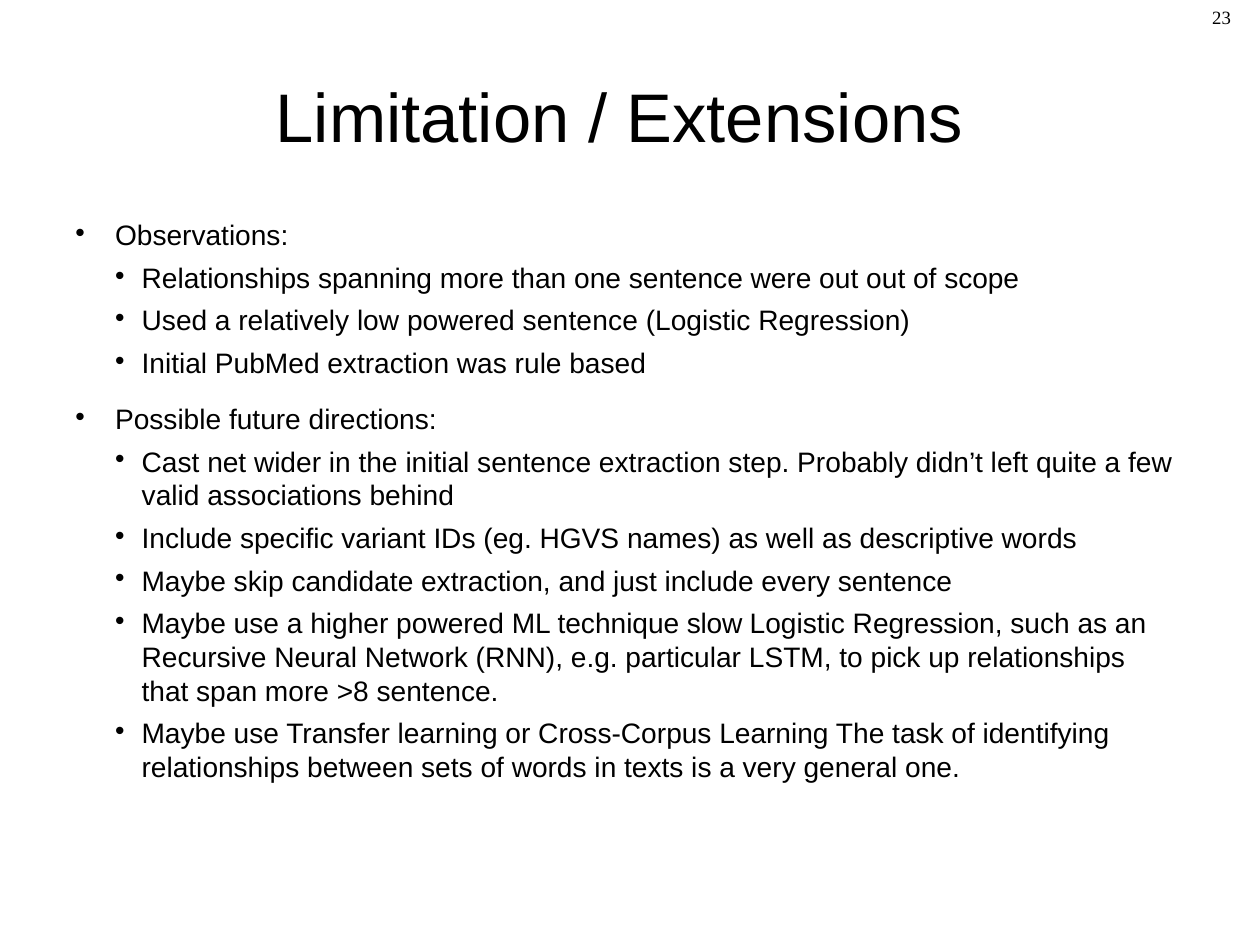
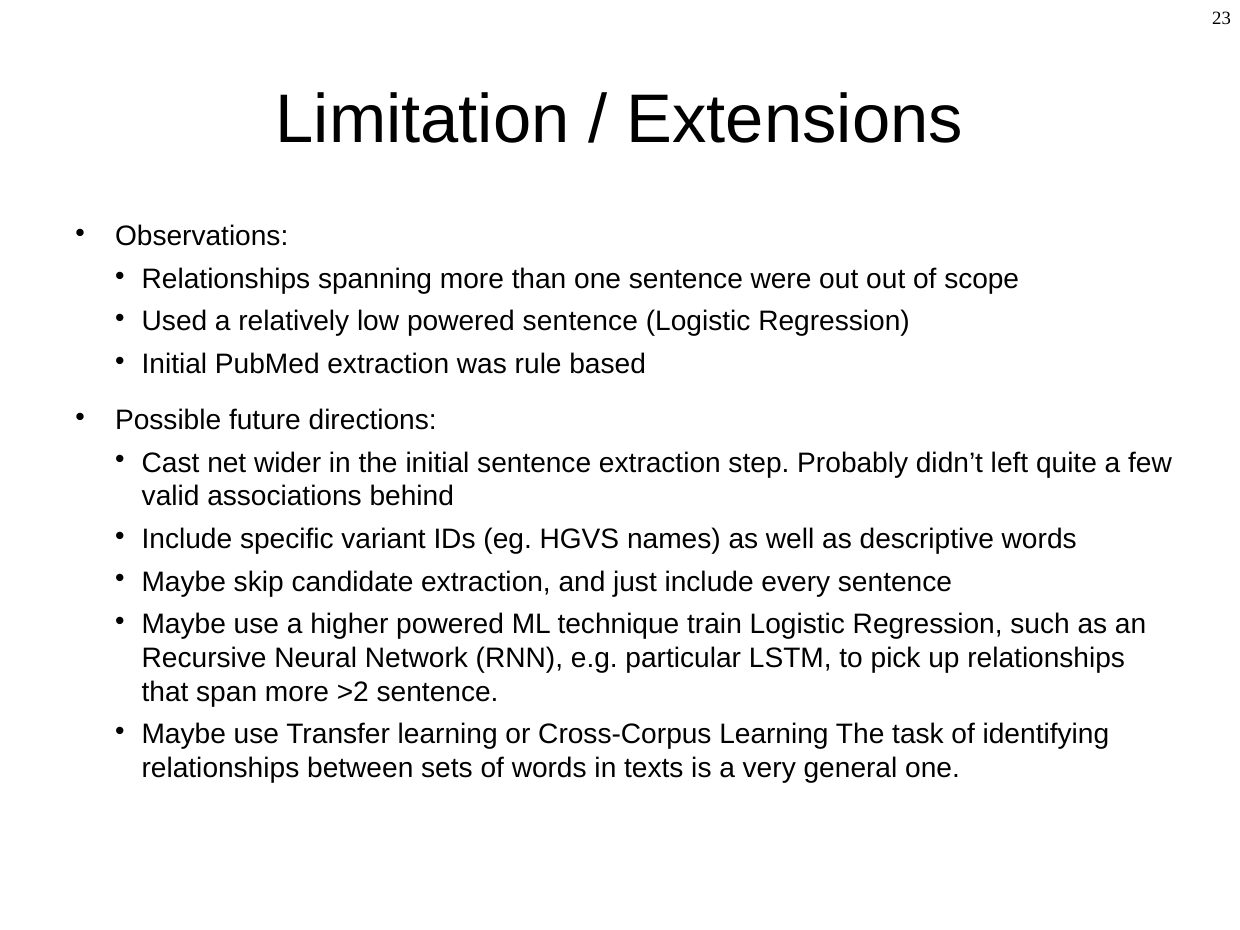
slow: slow -> train
>8: >8 -> >2
